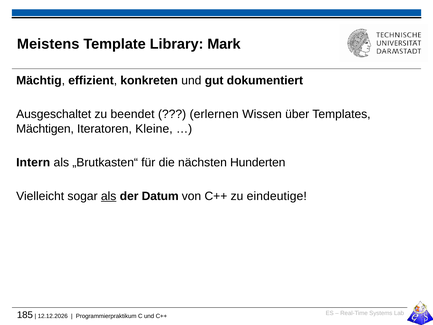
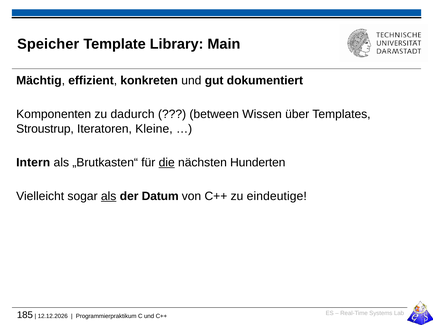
Meistens: Meistens -> Speicher
Mark: Mark -> Main
Ausgeschaltet: Ausgeschaltet -> Komponenten
beendet: beendet -> dadurch
erlernen: erlernen -> between
Mächtigen: Mächtigen -> Stroustrup
die underline: none -> present
